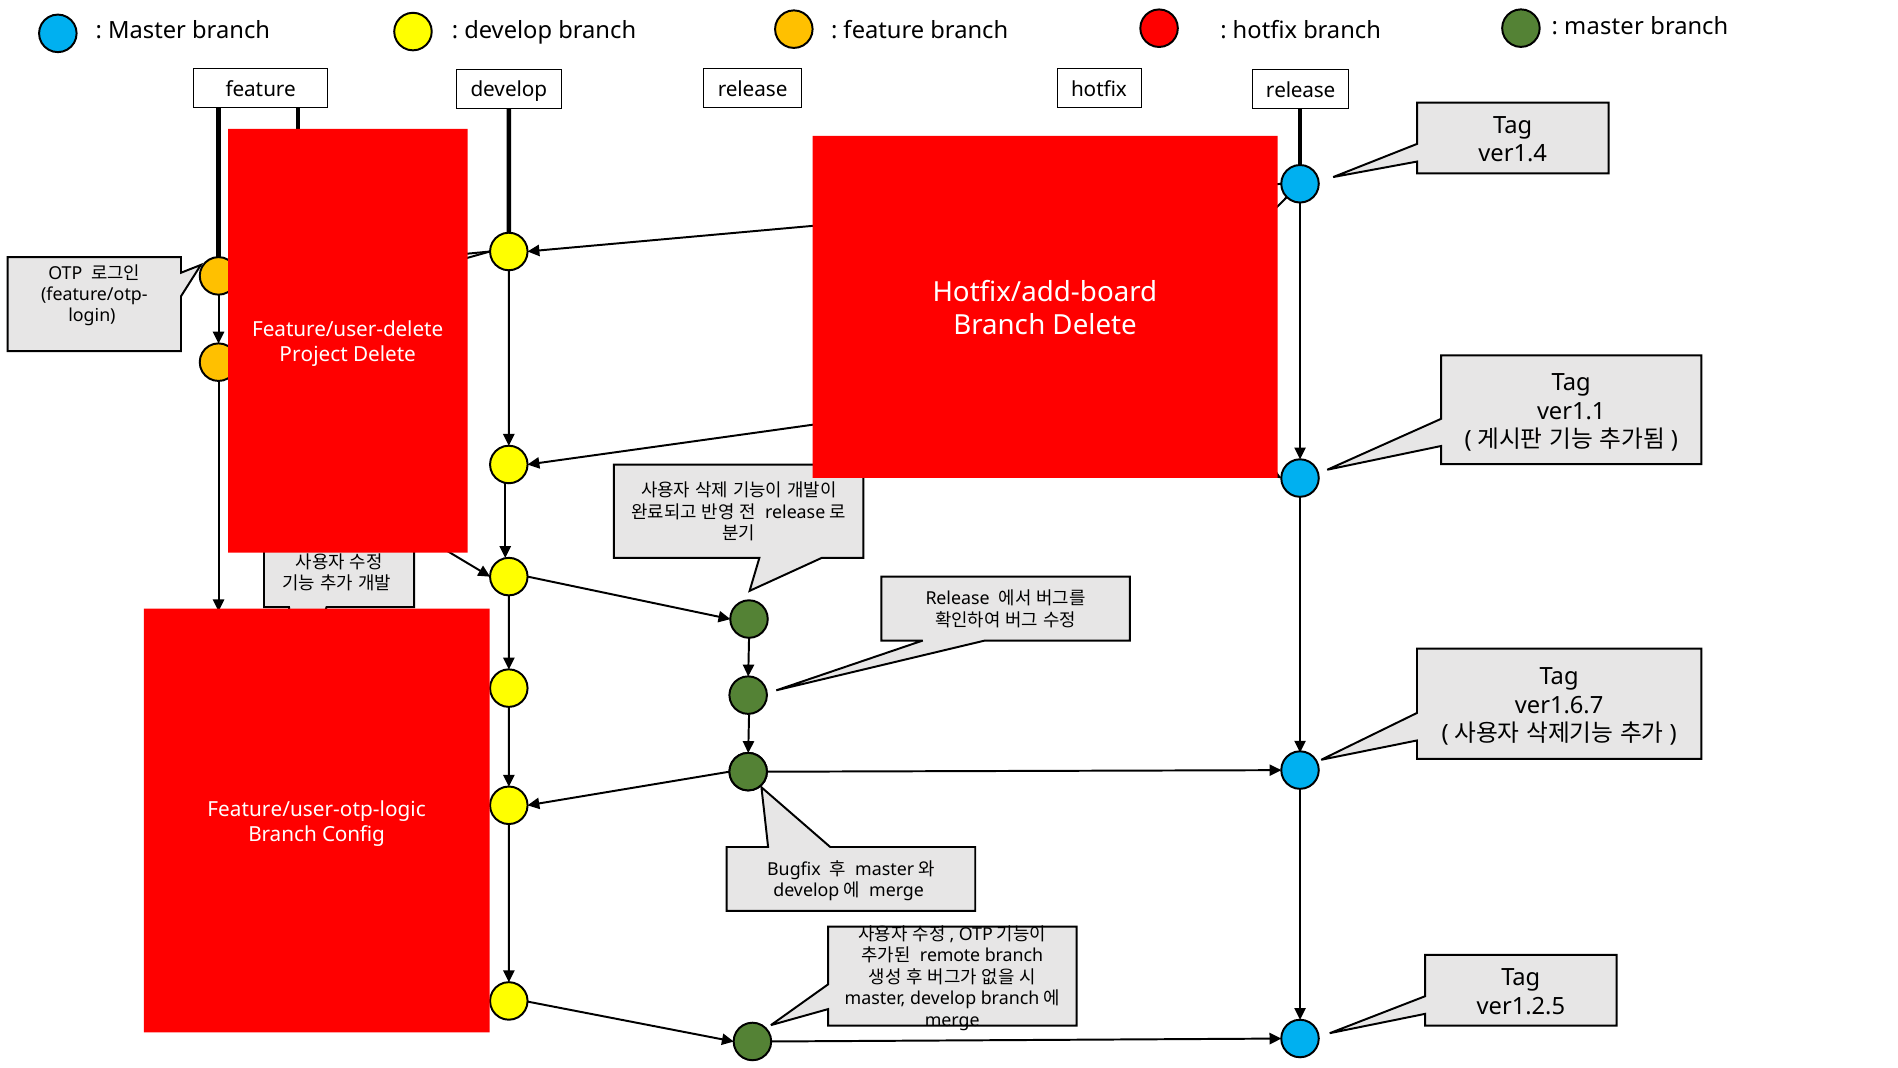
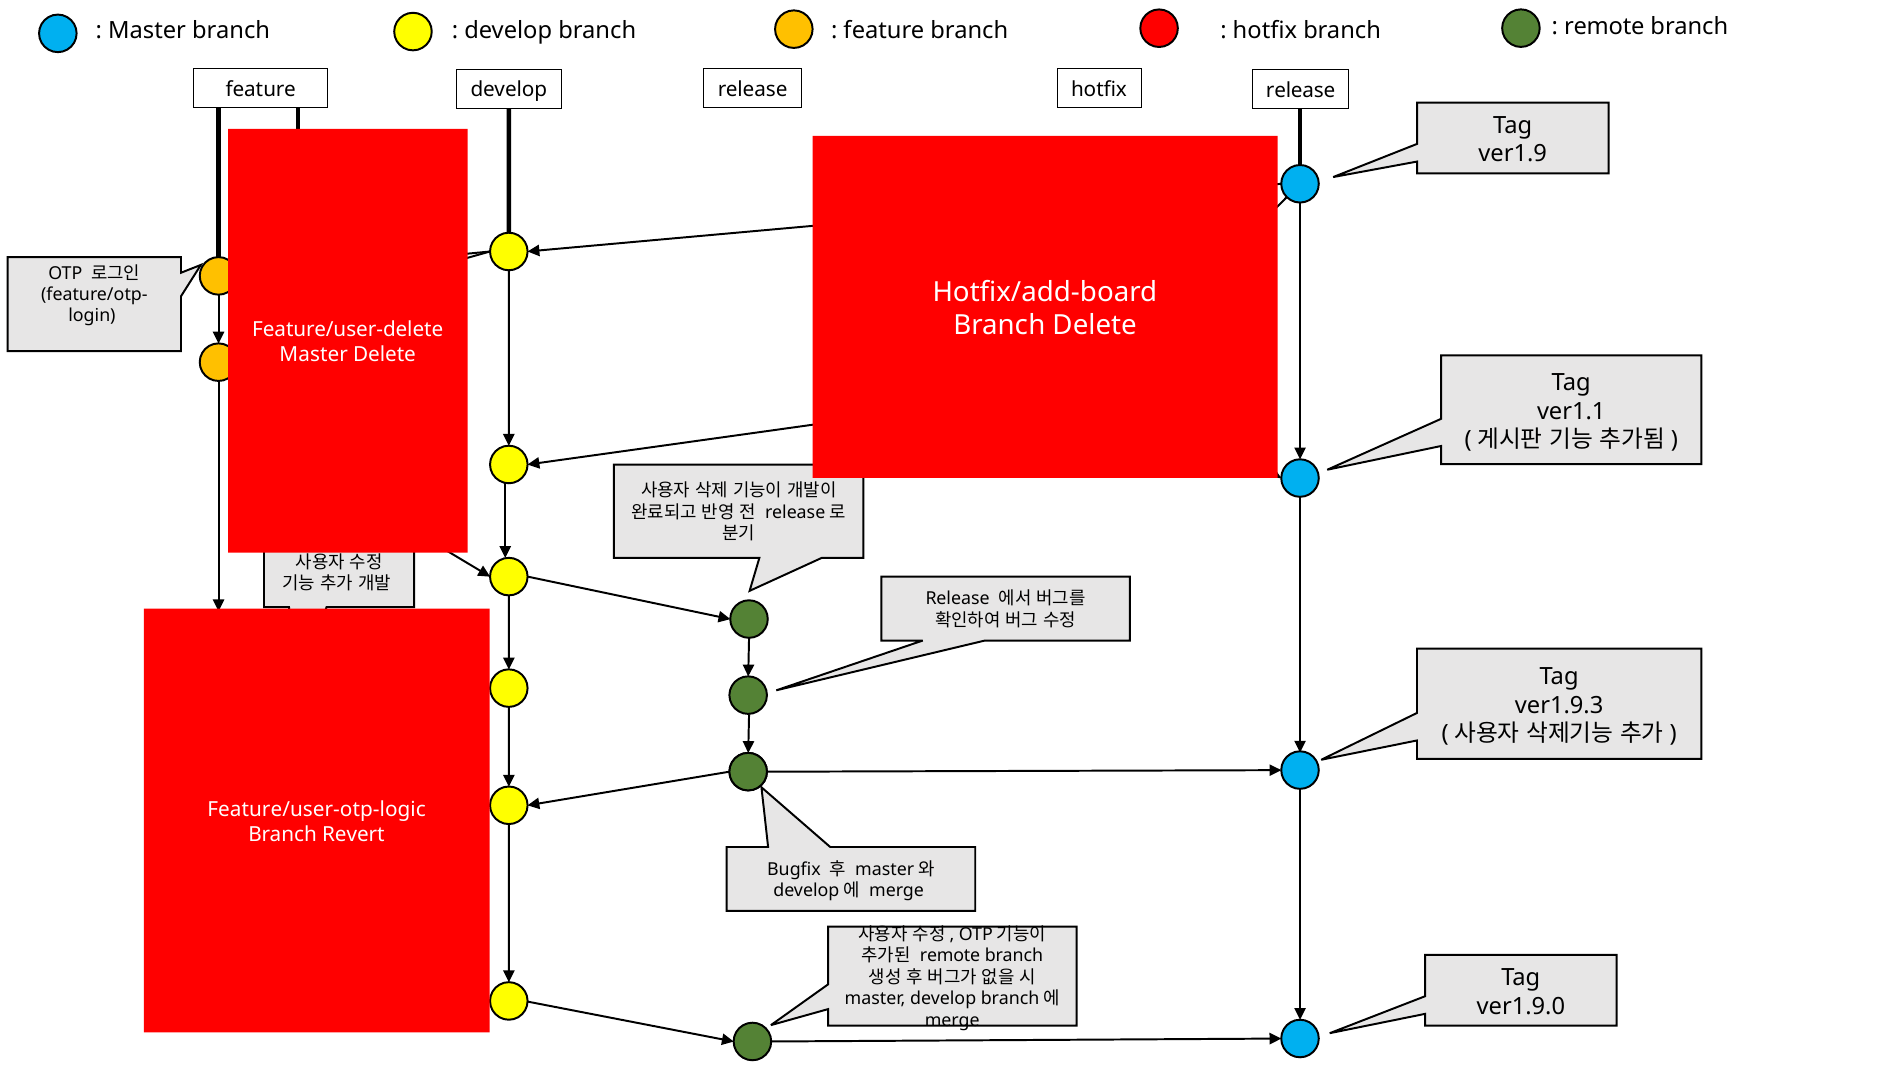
master at (1604, 27): master -> remote
ver1.4: ver1.4 -> ver1.9
Project at (314, 355): Project -> Master
ver1.6.7: ver1.6.7 -> ver1.9.3
Config: Config -> Revert
ver1.2.5: ver1.2.5 -> ver1.9.0
